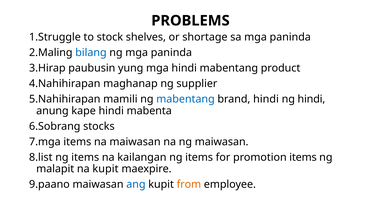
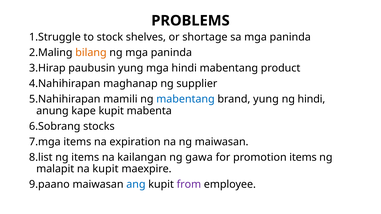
bilang colour: blue -> orange
brand hindi: hindi -> yung
kape hindi: hindi -> kupit
na maiwasan: maiwasan -> expiration
kailangan ng items: items -> gawa
from colour: orange -> purple
